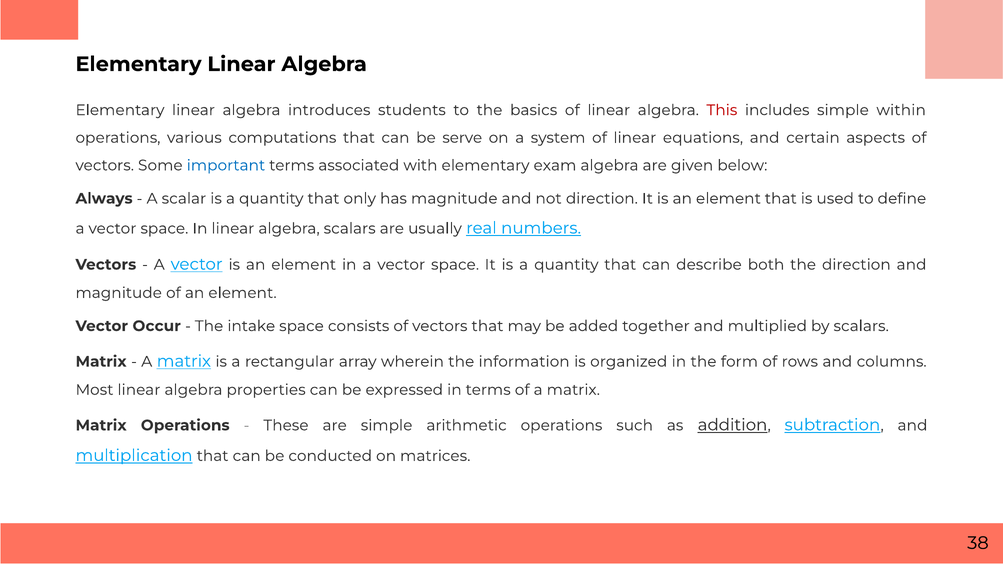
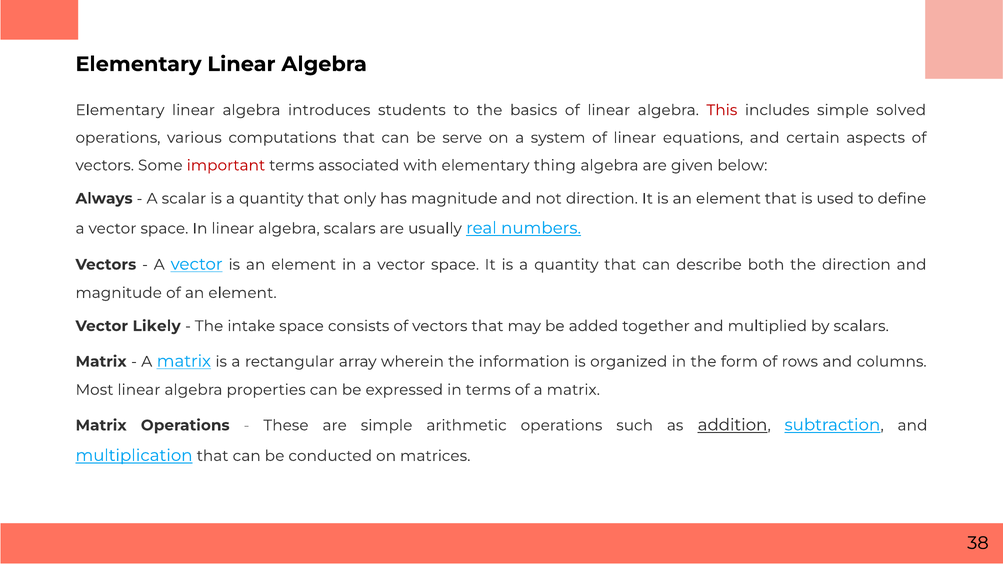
within: within -> solved
important colour: blue -> red
exam: exam -> thing
Occur: Occur -> Likely
